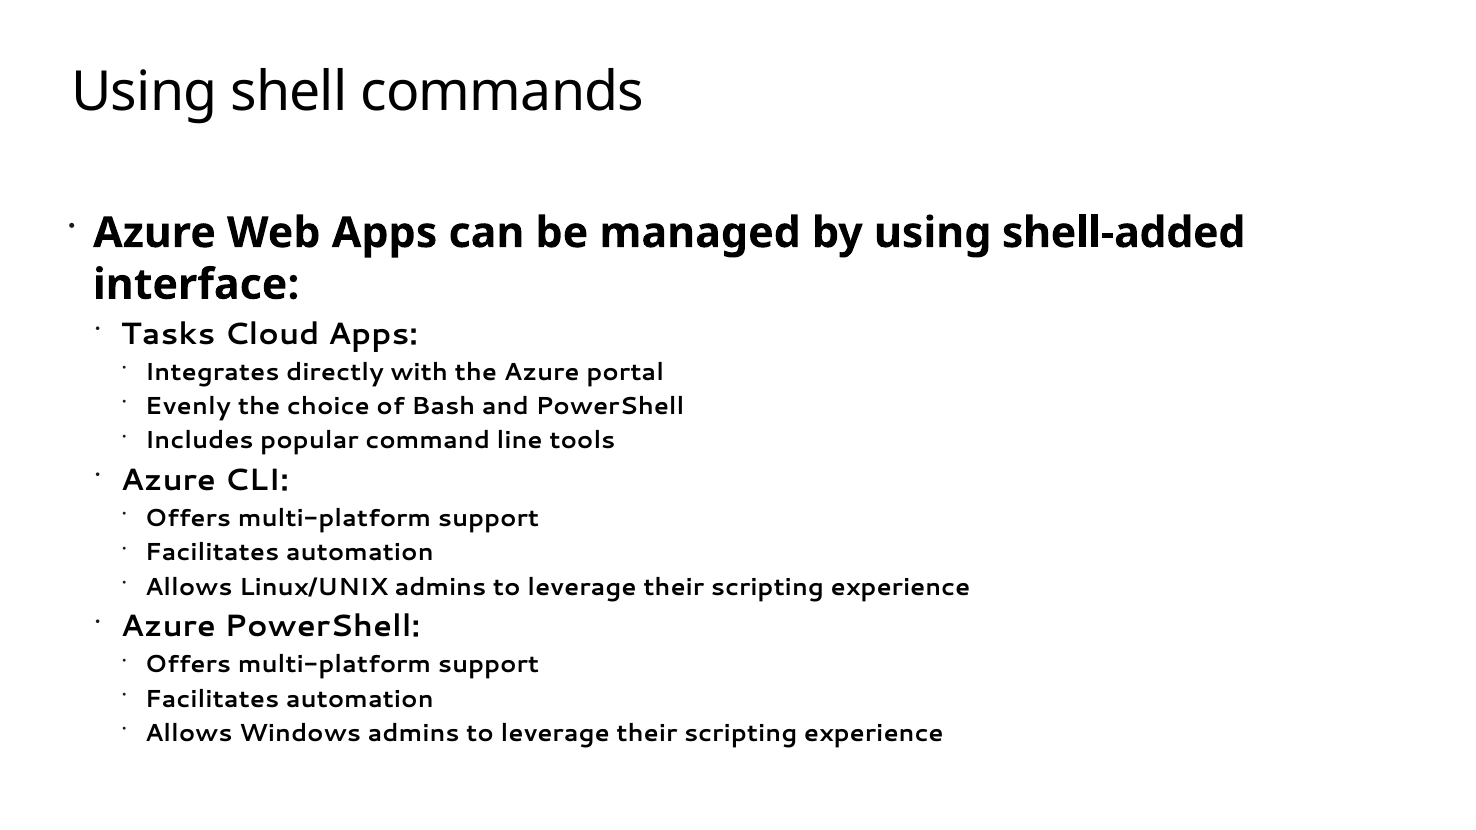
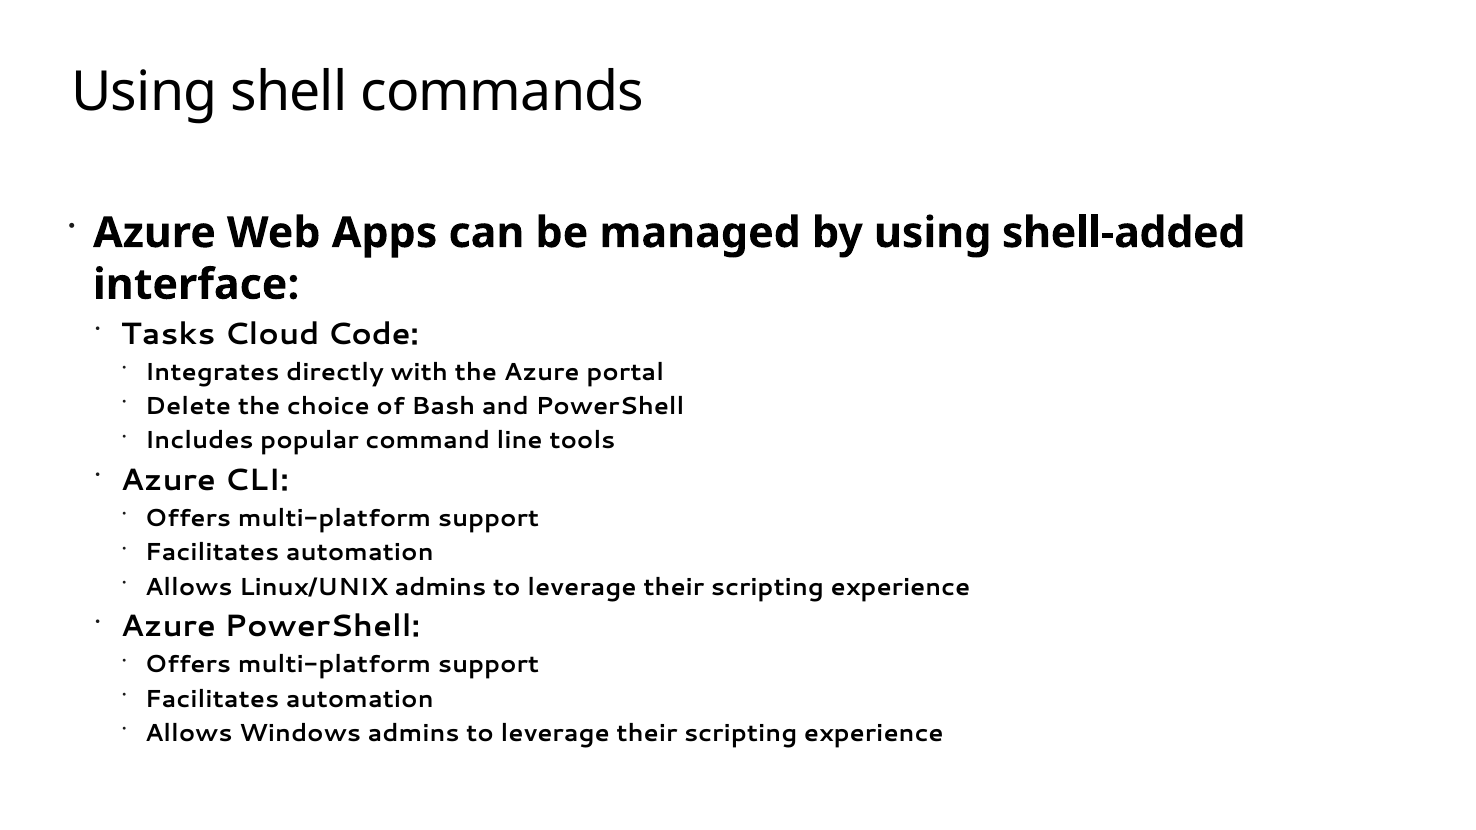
Cloud Apps: Apps -> Code
Evenly: Evenly -> Delete
